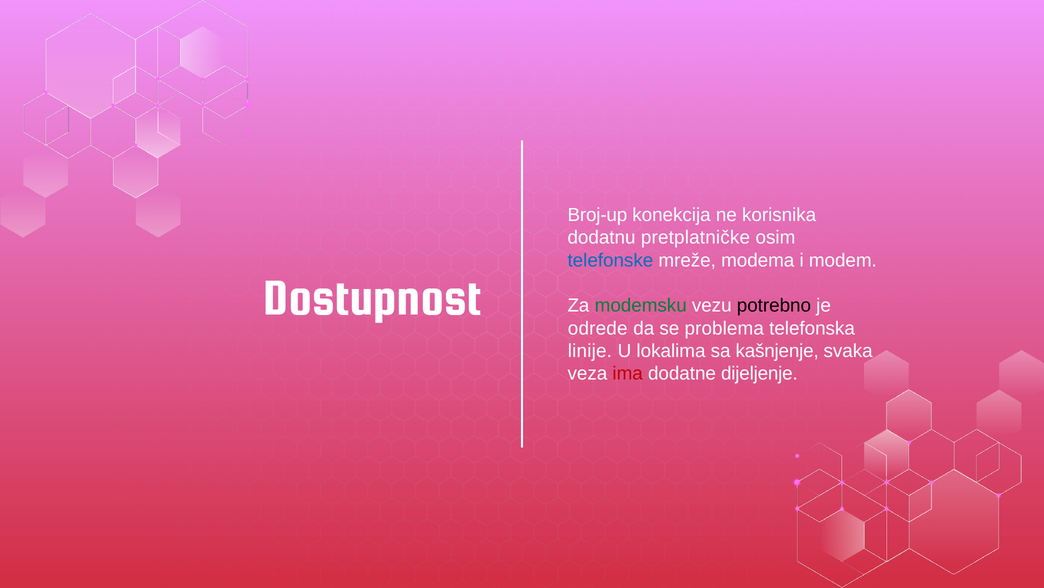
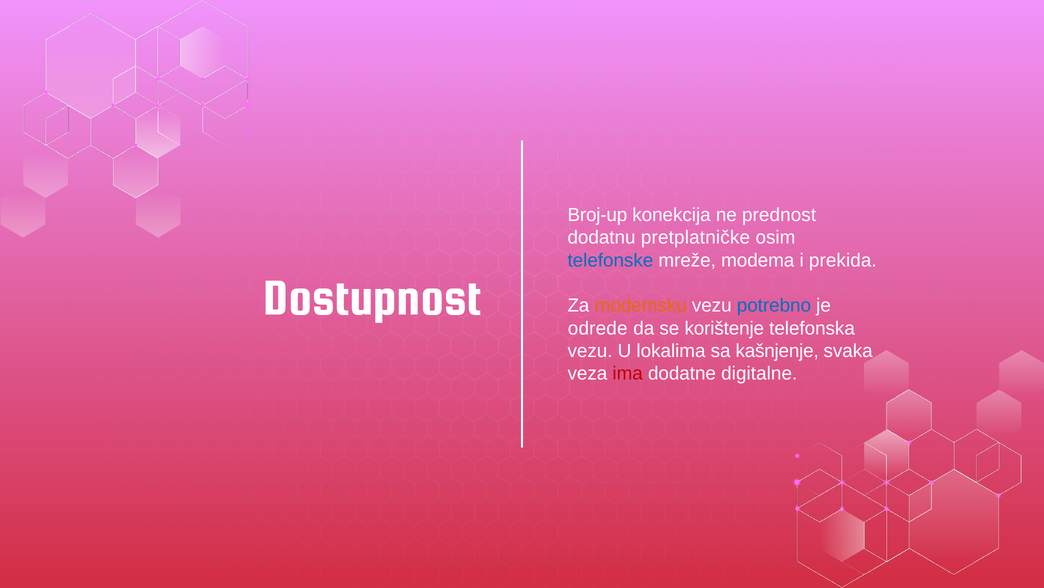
korisnika: korisnika -> prednost
modem: modem -> prekida
modemsku colour: green -> orange
potrebno colour: black -> blue
problema: problema -> korištenje
linije at (590, 351): linije -> vezu
dijeljenje: dijeljenje -> digitalne
